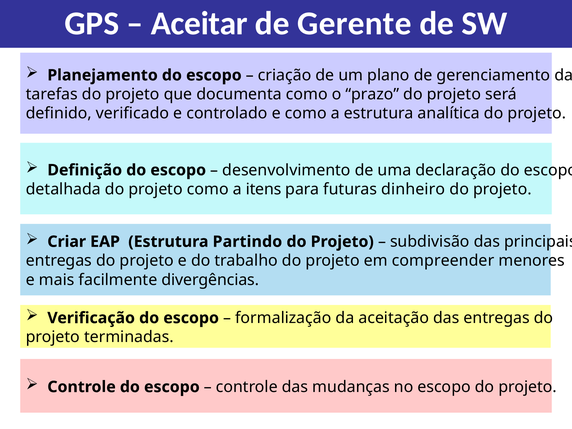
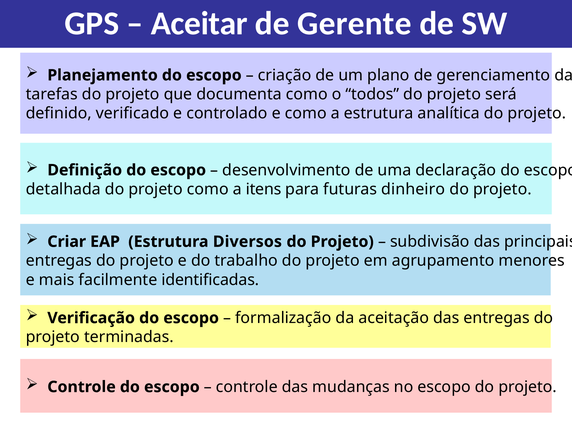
prazo: prazo -> todos
Partindo: Partindo -> Diversos
compreender: compreender -> agrupamento
divergências: divergências -> identificadas
